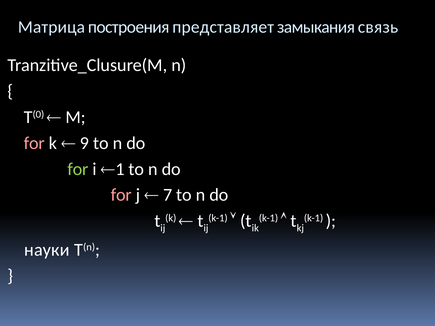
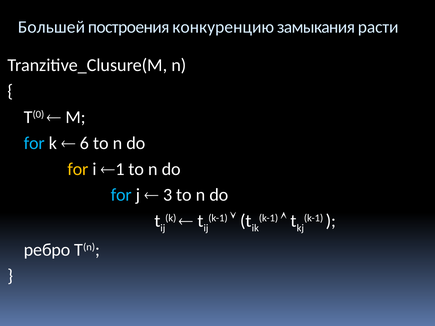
Матрица: Матрица -> Большей
представляет: представляет -> конкуренцию
связь: связь -> расти
for at (34, 143) colour: pink -> light blue
9: 9 -> 6
for at (78, 169) colour: light green -> yellow
for at (121, 195) colour: pink -> light blue
7: 7 -> 3
науки: науки -> ребро
